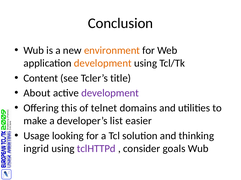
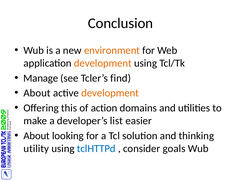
Content: Content -> Manage
title: title -> find
development at (110, 93) colour: purple -> orange
telnet: telnet -> action
Usage at (37, 136): Usage -> About
ingrid: ingrid -> utility
tclHTTPd colour: purple -> blue
